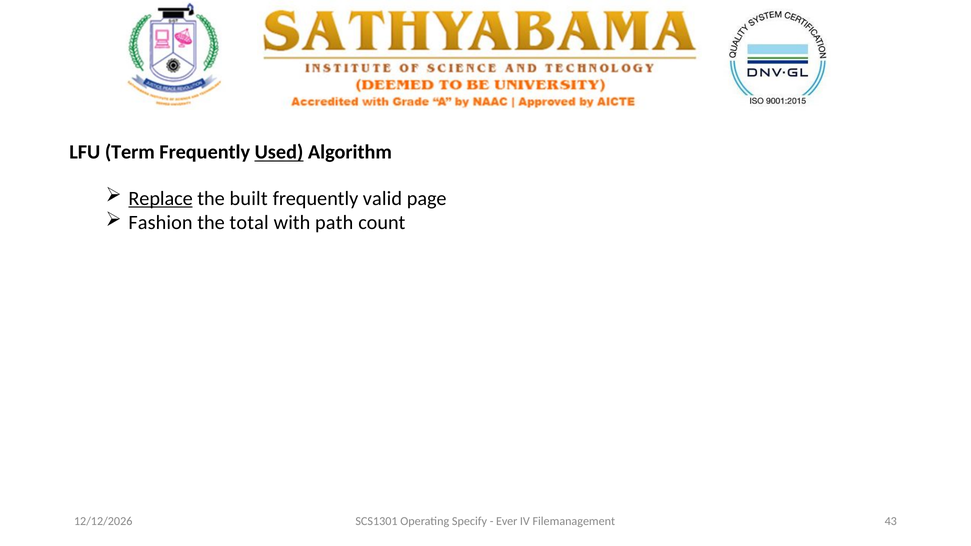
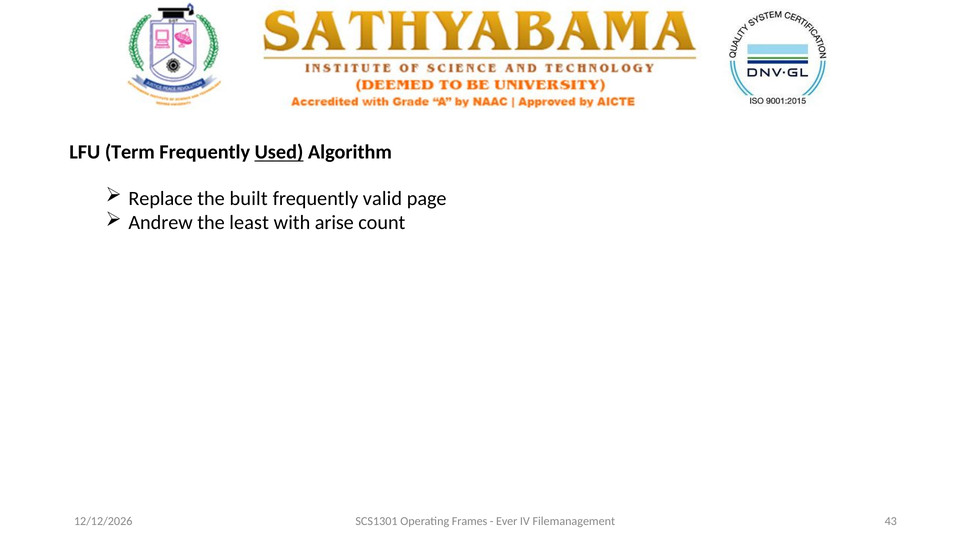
Replace underline: present -> none
Fashion: Fashion -> Andrew
total: total -> least
path: path -> arise
Specify: Specify -> Frames
